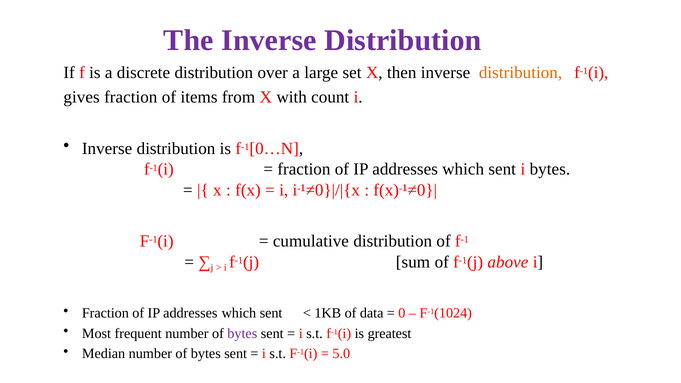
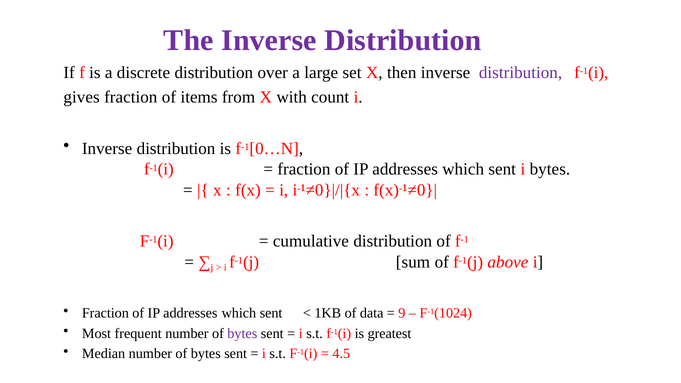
distribution at (521, 73) colour: orange -> purple
0: 0 -> 9
5.0: 5.0 -> 4.5
